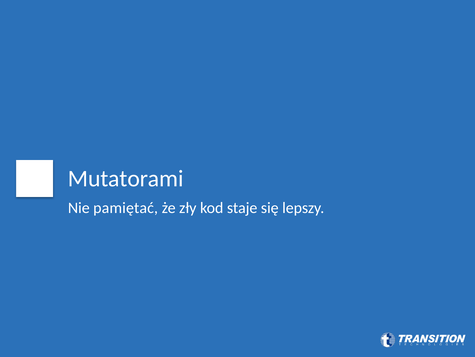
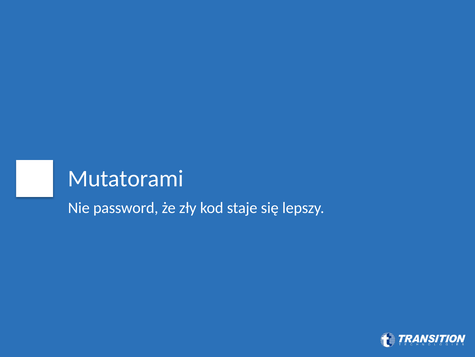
pamiętać: pamiętać -> password
